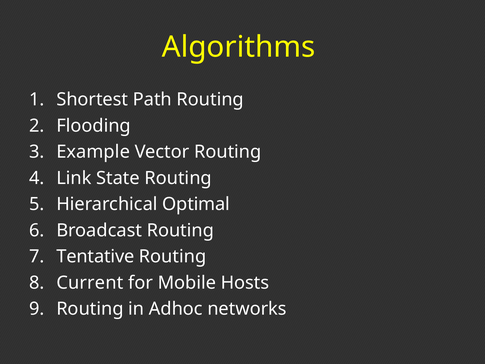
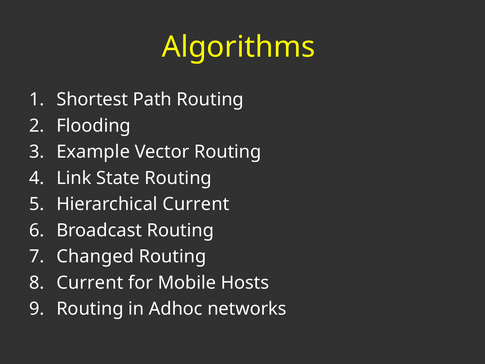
Hierarchical Optimal: Optimal -> Current
Tentative: Tentative -> Changed
